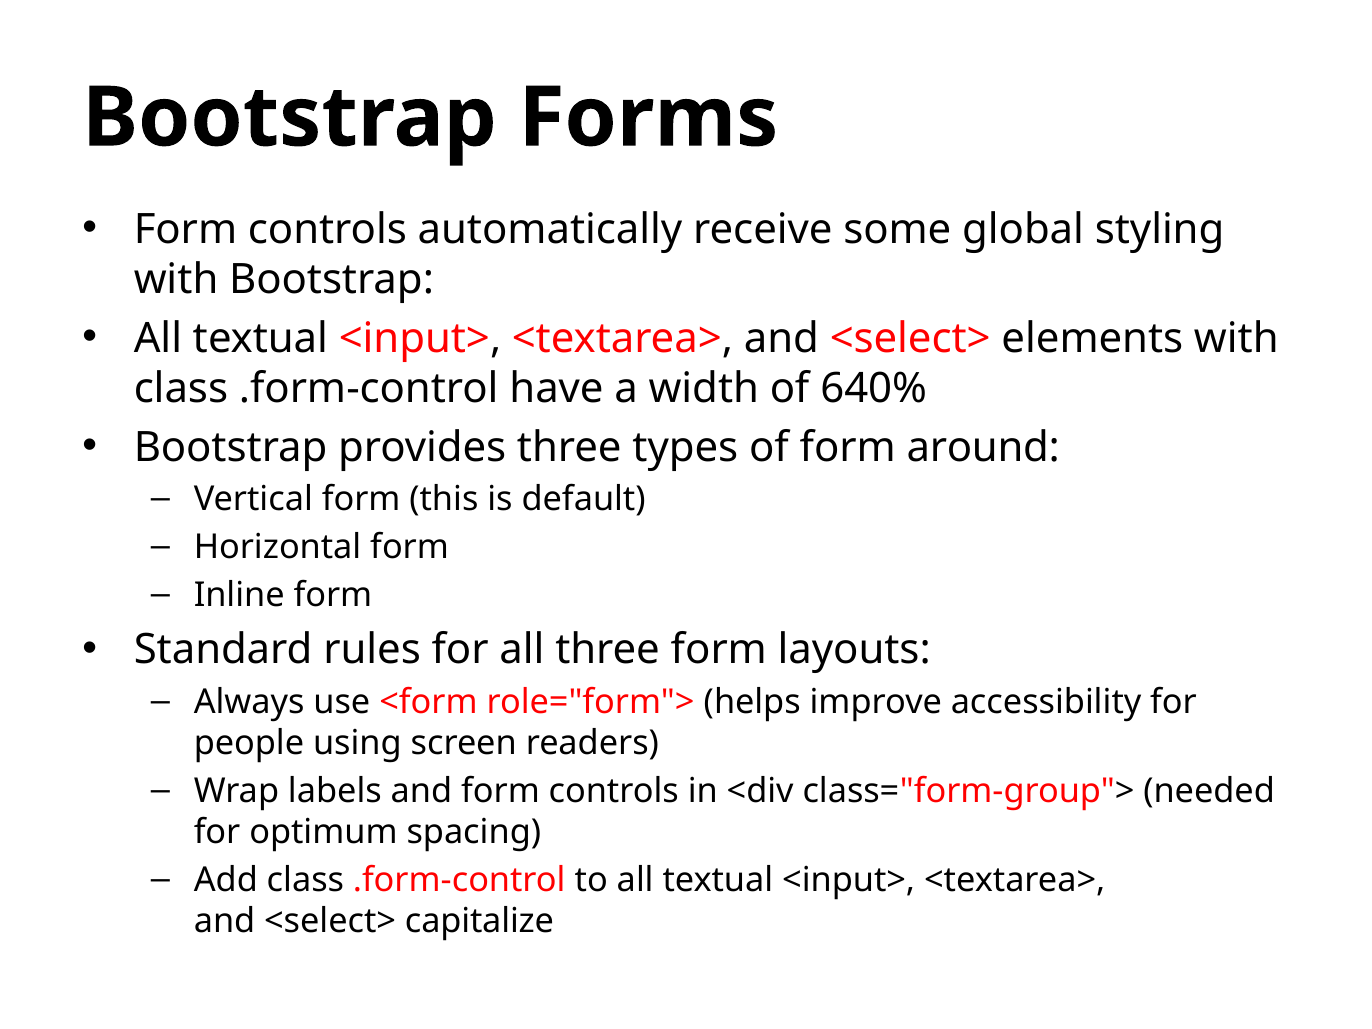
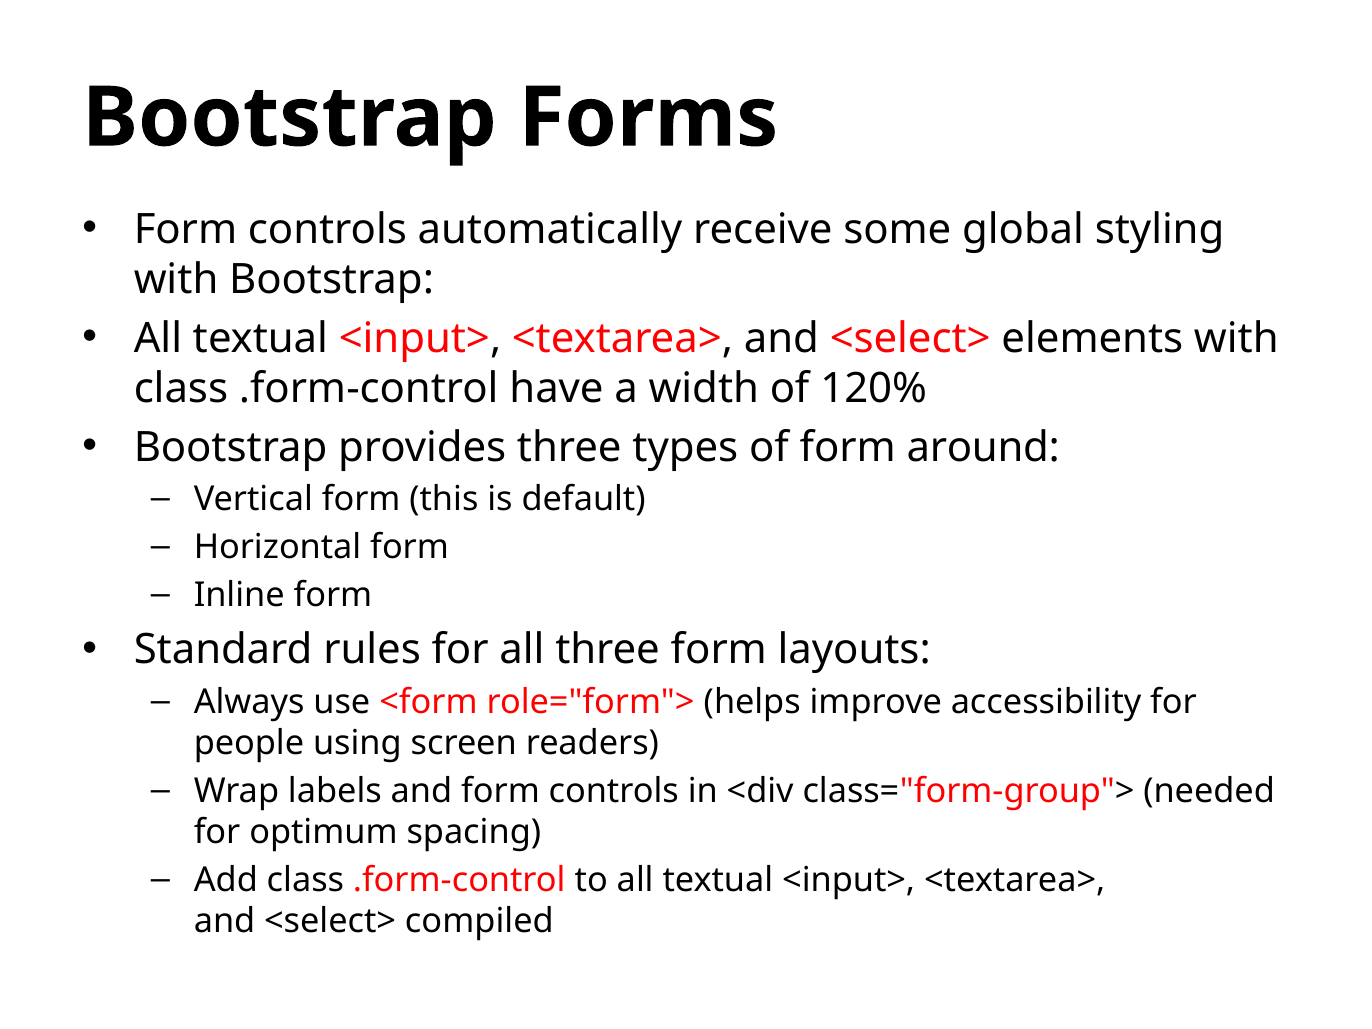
640%: 640% -> 120%
capitalize: capitalize -> compiled
